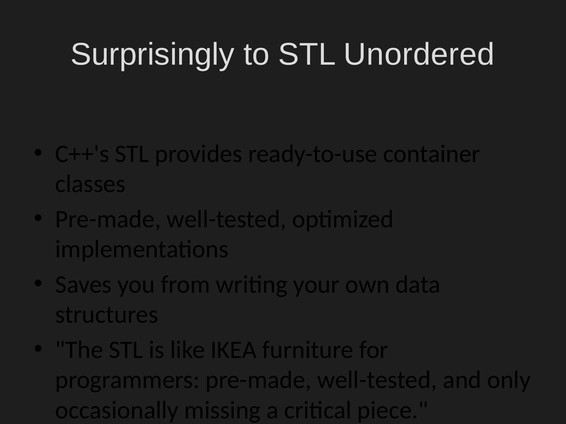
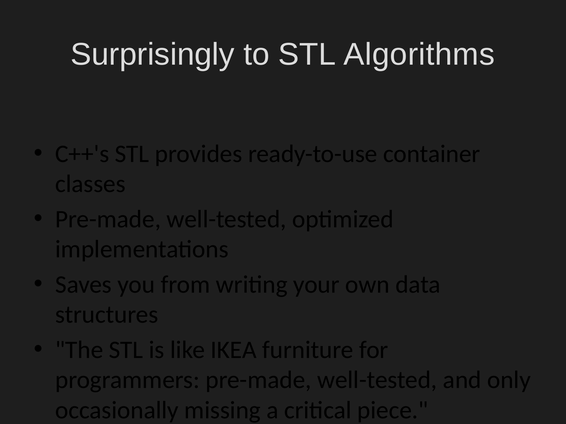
Unordered: Unordered -> Algorithms
